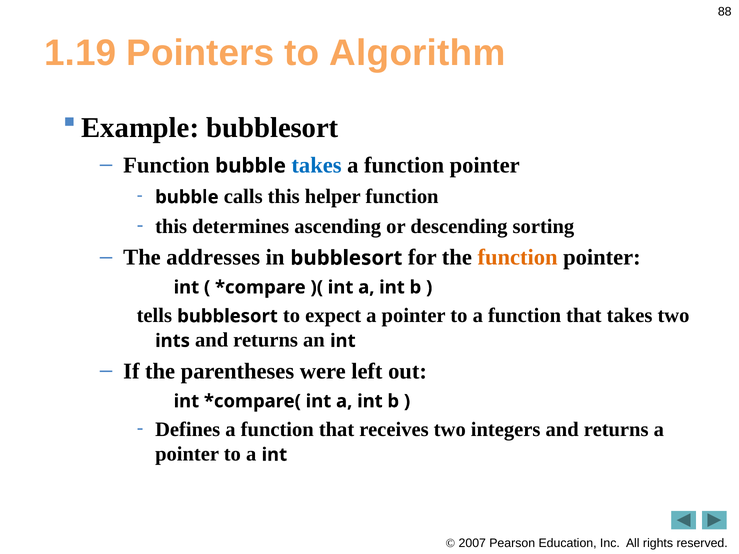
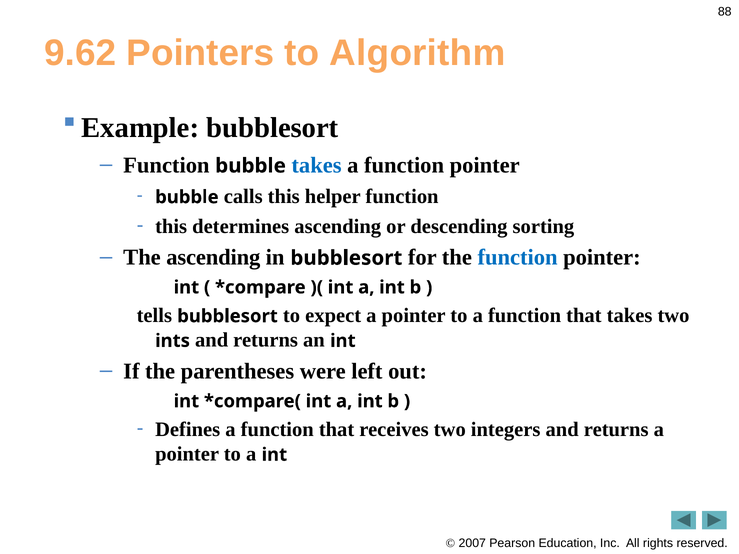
1.19: 1.19 -> 9.62
The addresses: addresses -> ascending
function at (518, 257) colour: orange -> blue
